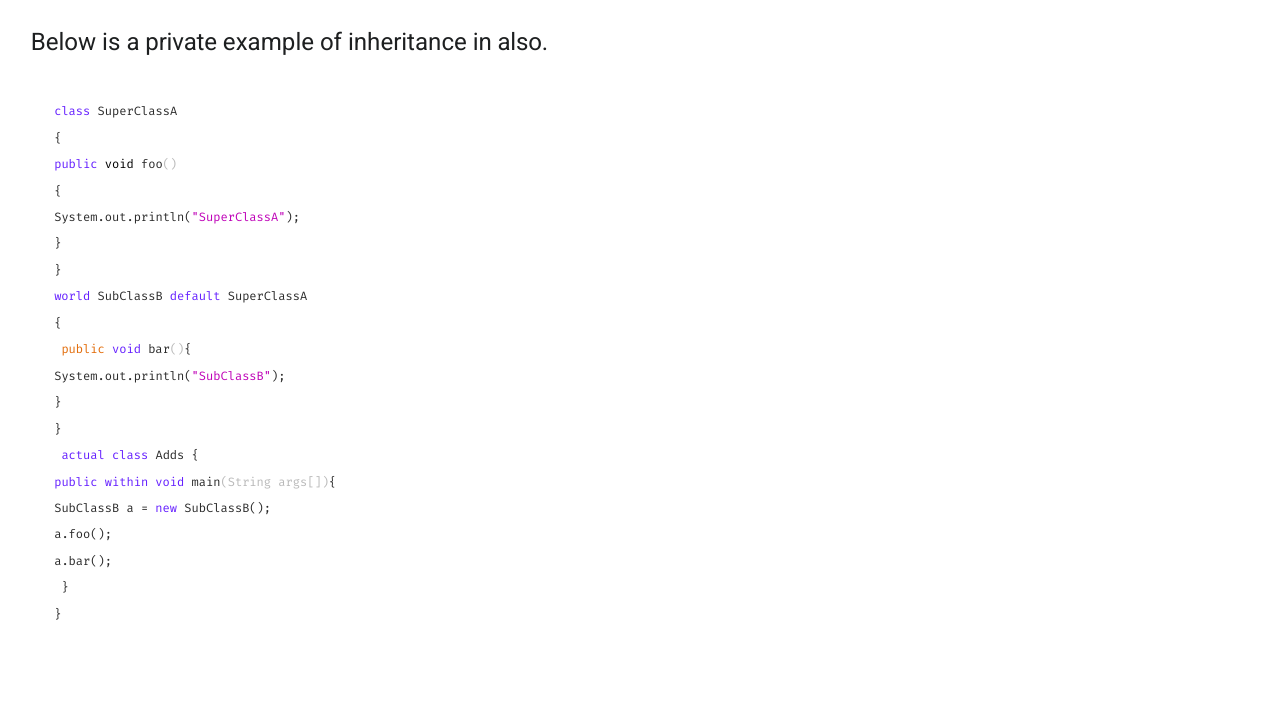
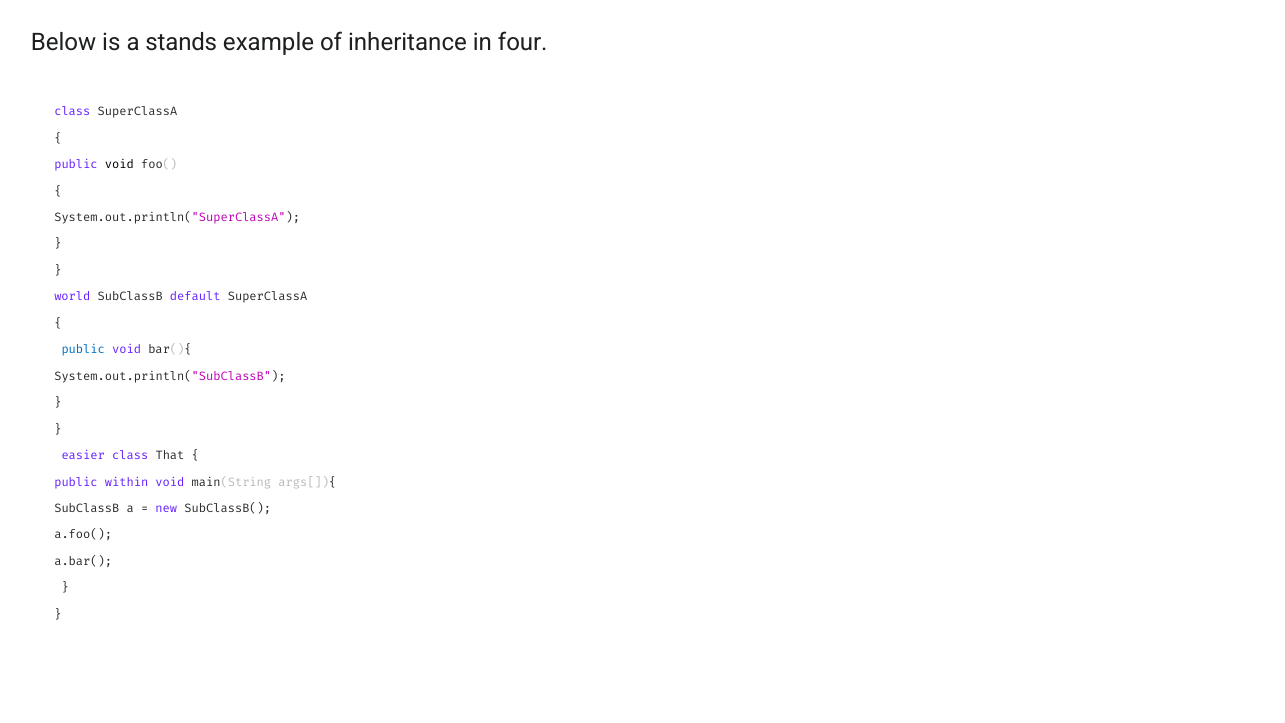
private: private -> stands
also: also -> four
public at (83, 350) colour: orange -> blue
actual: actual -> easier
Adds: Adds -> That
